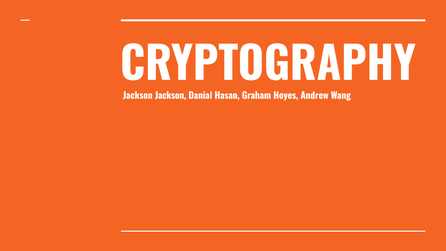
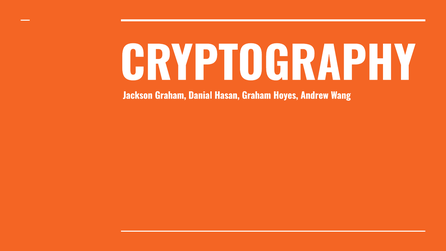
Jackson Jackson: Jackson -> Graham
